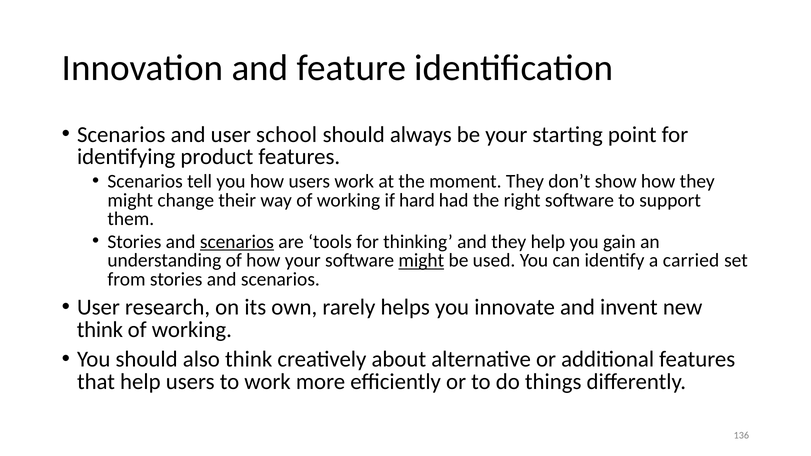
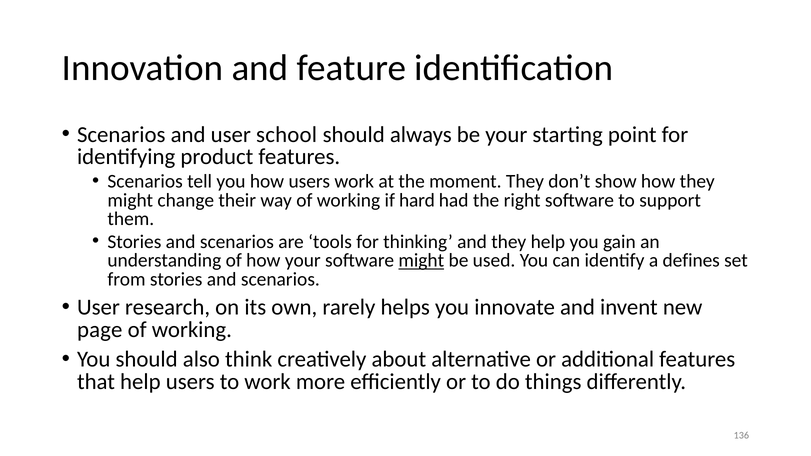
scenarios at (237, 242) underline: present -> none
carried: carried -> defines
think at (100, 330): think -> page
